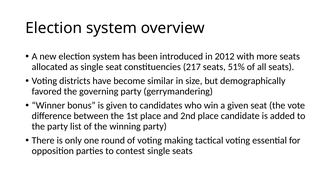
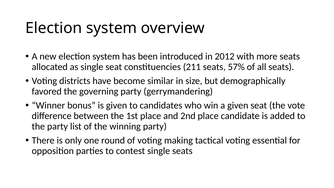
217: 217 -> 211
51%: 51% -> 57%
